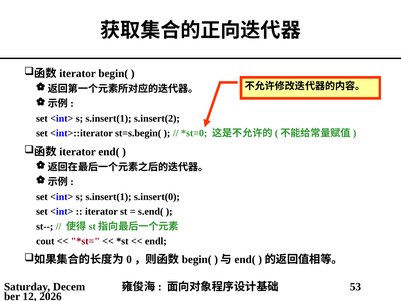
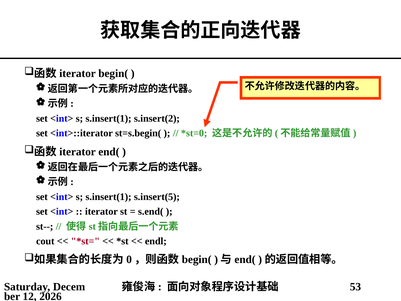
s.insert(0: s.insert(0 -> s.insert(5
